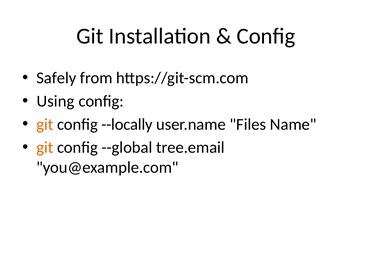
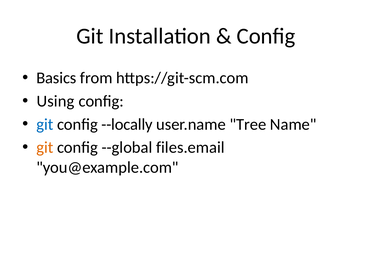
Safely: Safely -> Basics
git at (45, 124) colour: orange -> blue
Files: Files -> Tree
tree.email: tree.email -> files.email
